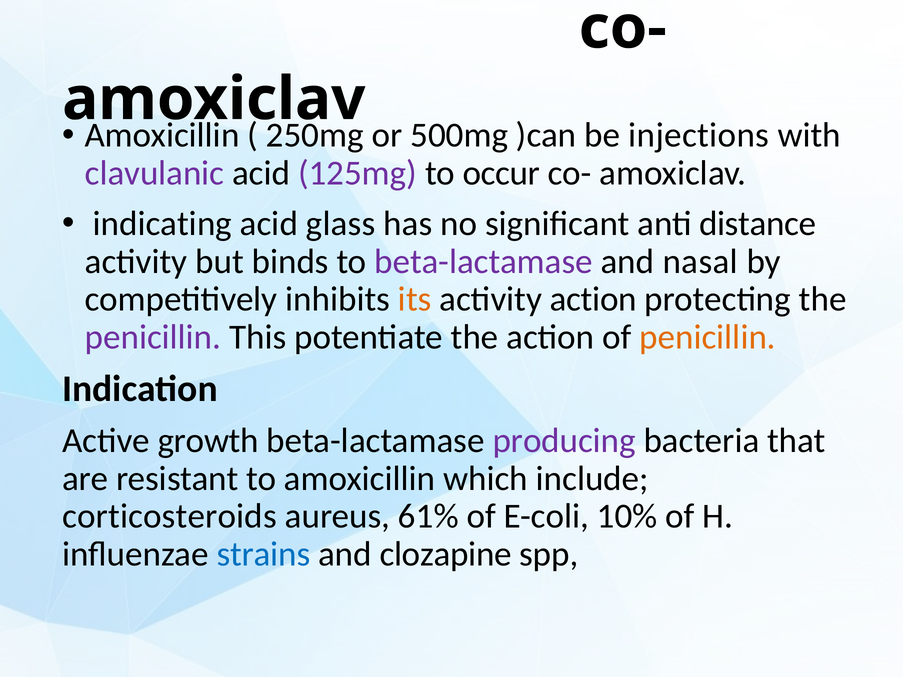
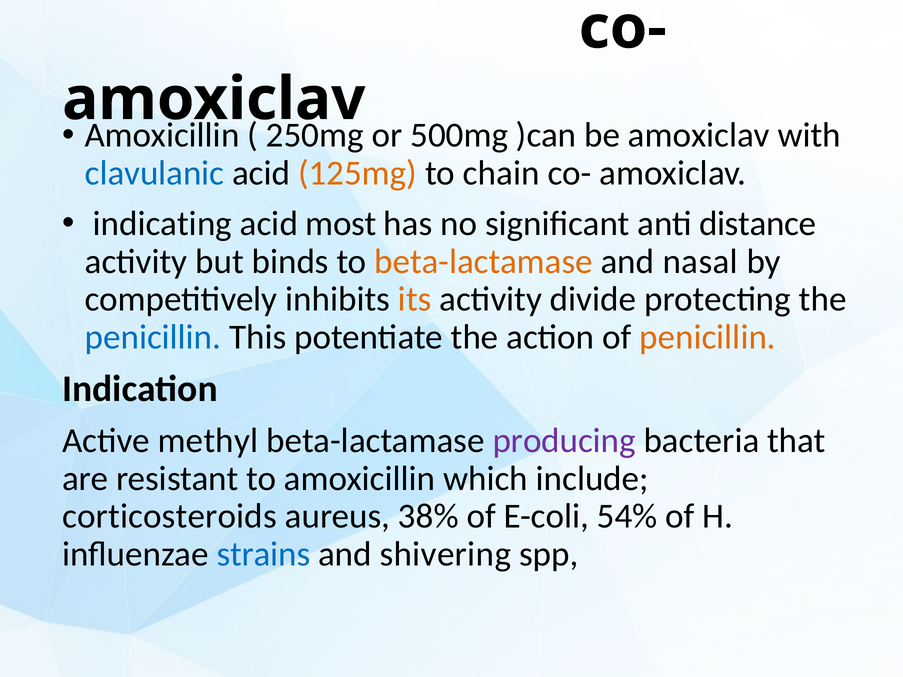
be injections: injections -> amoxiclav
clavulanic colour: purple -> blue
125mg colour: purple -> orange
occur: occur -> chain
glass: glass -> most
beta-lactamase at (484, 262) colour: purple -> orange
activity action: action -> divide
penicillin at (153, 337) colour: purple -> blue
growth: growth -> methyl
61%: 61% -> 38%
10%: 10% -> 54%
clozapine: clozapine -> shivering
